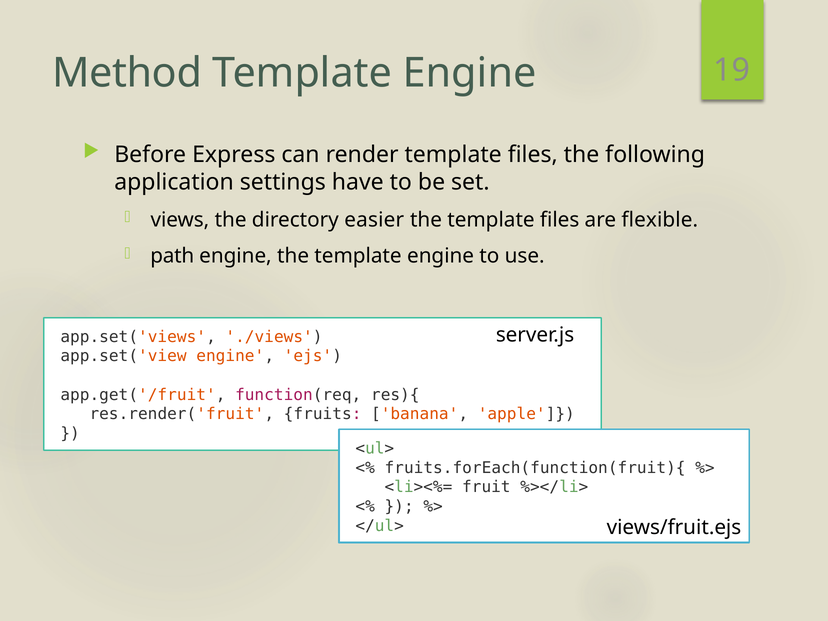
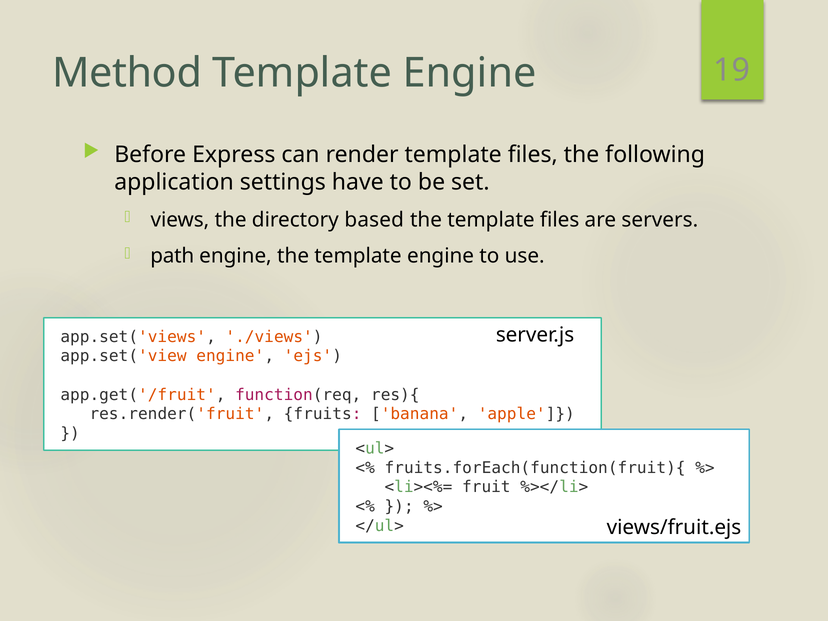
easier: easier -> based
flexible: flexible -> servers
